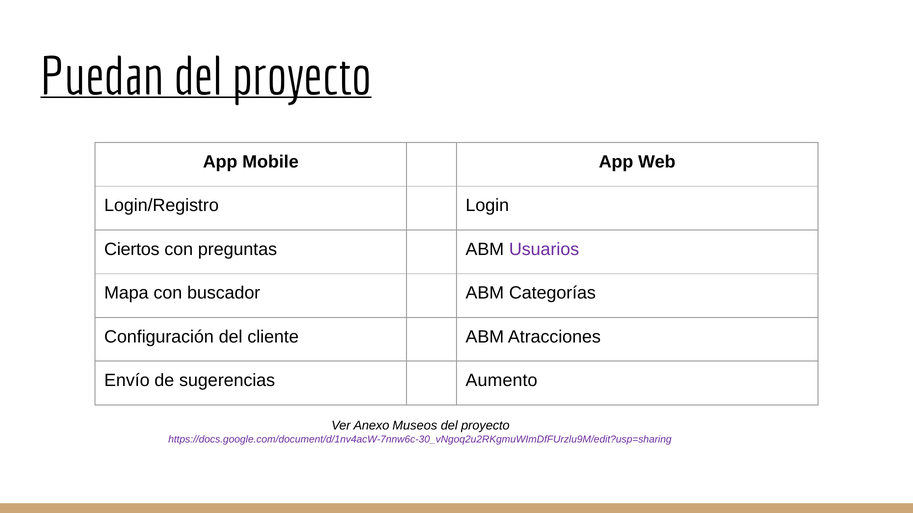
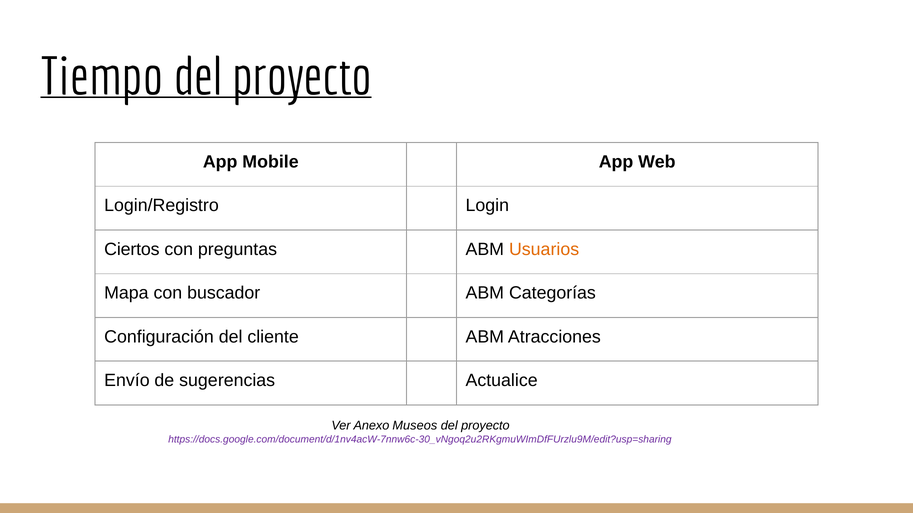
Puedan: Puedan -> Tiempo
Usuarios colour: purple -> orange
Aumento: Aumento -> Actualice
